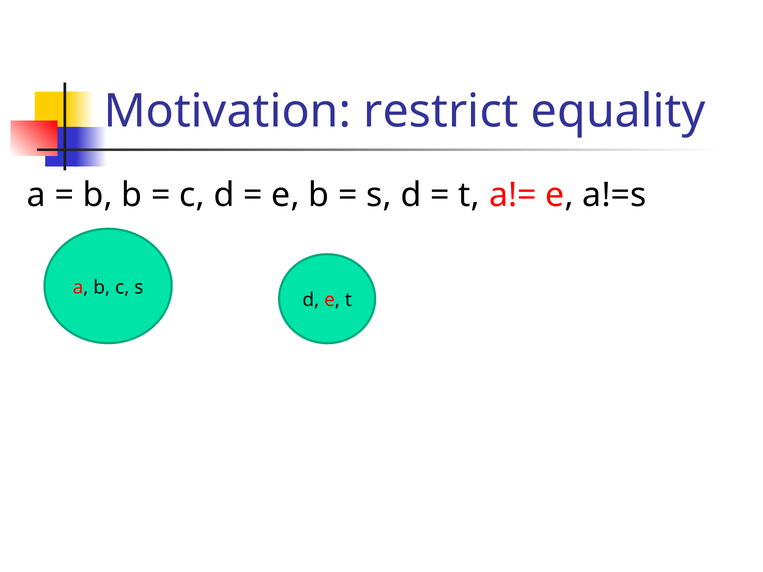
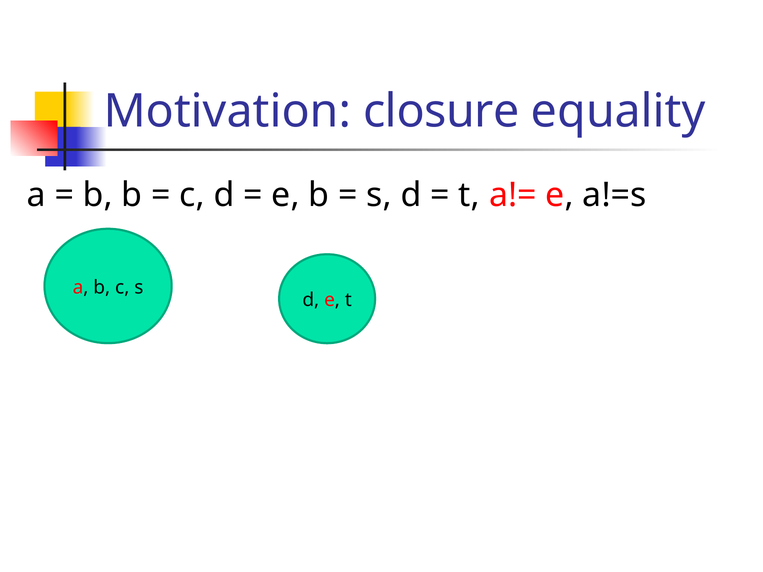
restrict: restrict -> closure
